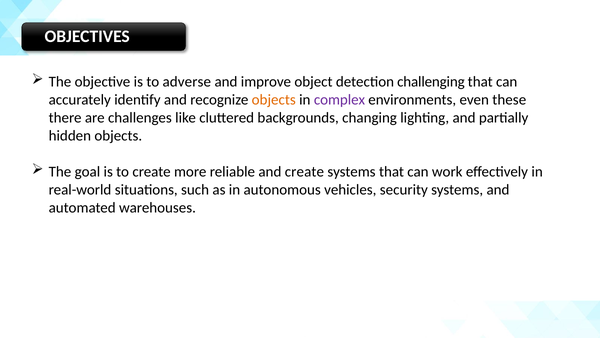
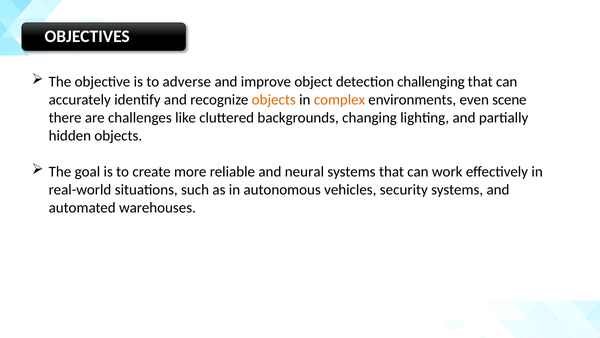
complex colour: purple -> orange
these: these -> scene
and create: create -> neural
